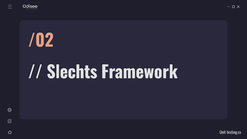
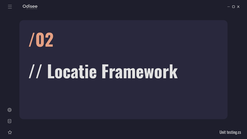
Slechts: Slechts -> Locatie
